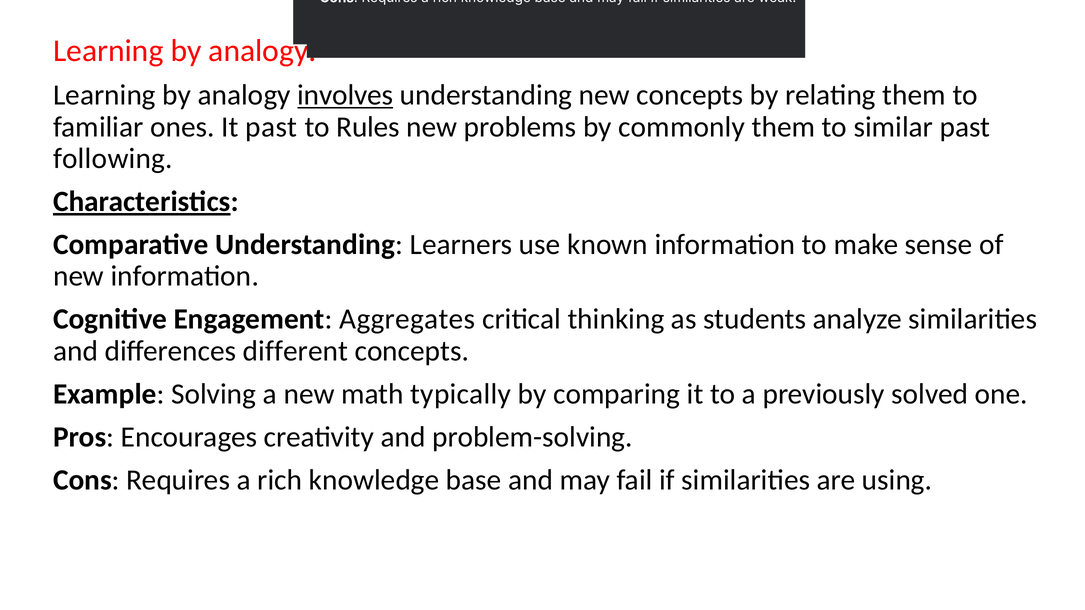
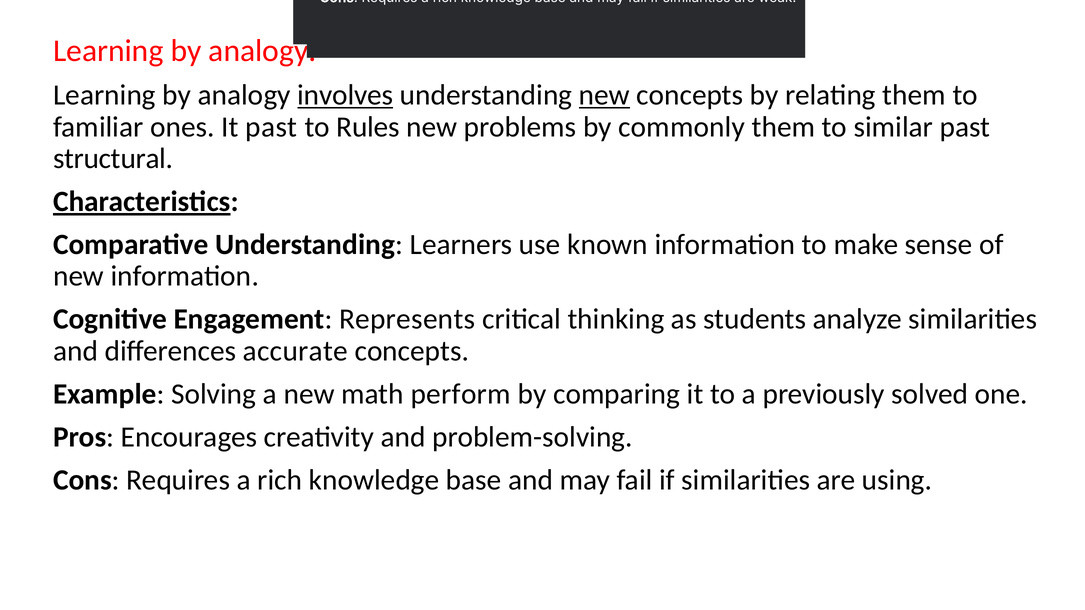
new at (604, 95) underline: none -> present
following: following -> structural
Aggregates: Aggregates -> Represents
different: different -> accurate
typically: typically -> perform
